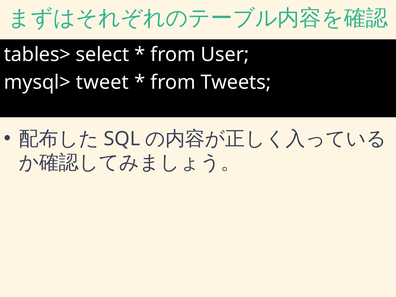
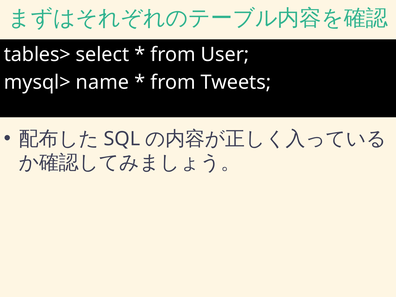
tweet: tweet -> name
